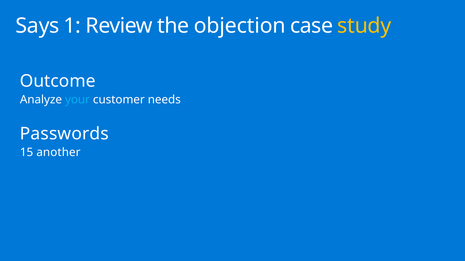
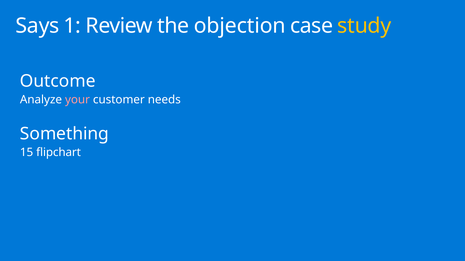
your colour: light blue -> pink
Passwords: Passwords -> Something
another: another -> flipchart
